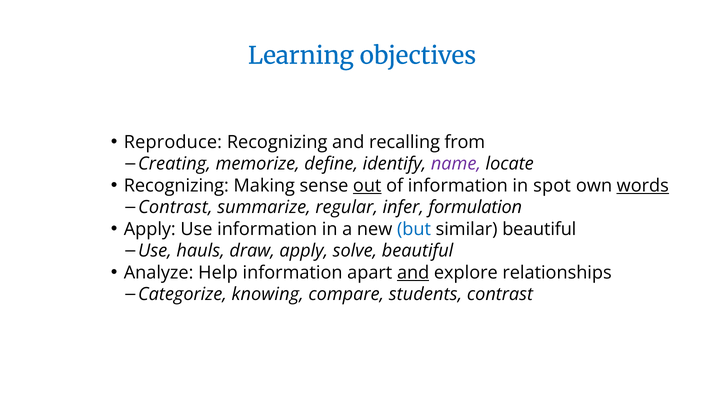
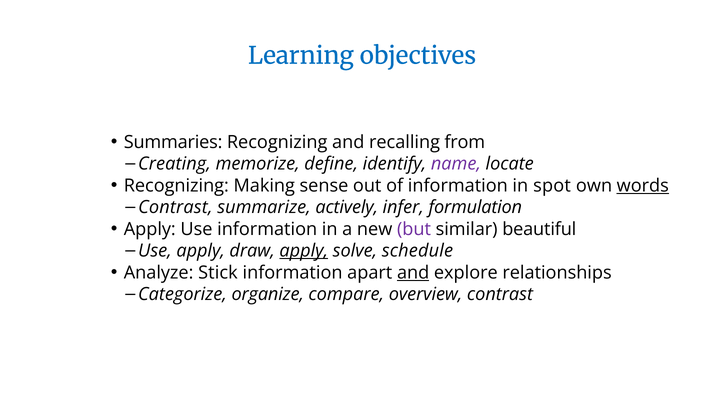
Reproduce: Reproduce -> Summaries
out underline: present -> none
regular: regular -> actively
but colour: blue -> purple
Use hauls: hauls -> apply
apply at (304, 251) underline: none -> present
solve beautiful: beautiful -> schedule
Help: Help -> Stick
knowing: knowing -> organize
students: students -> overview
